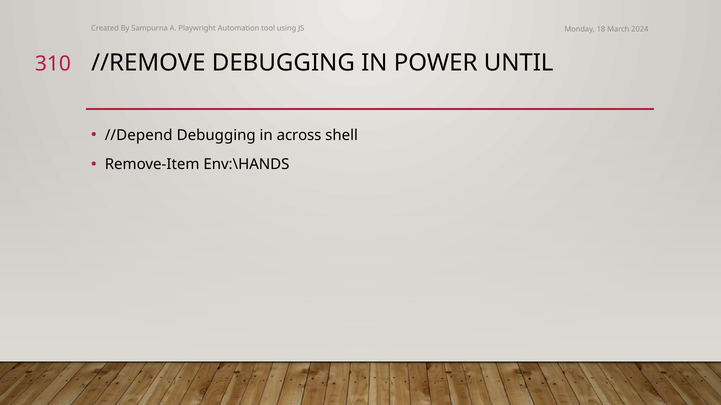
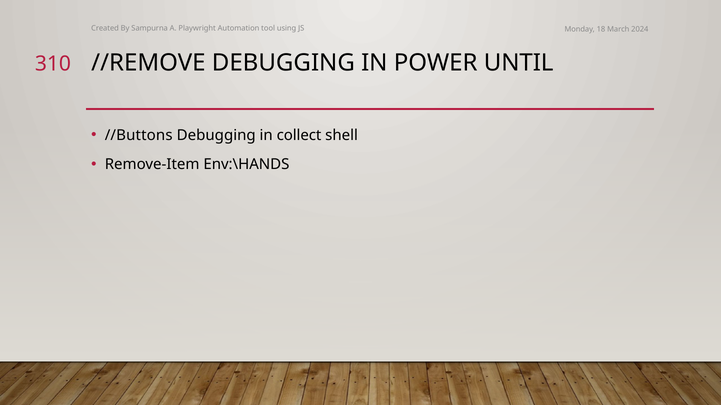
//Depend: //Depend -> //Buttons
across: across -> collect
